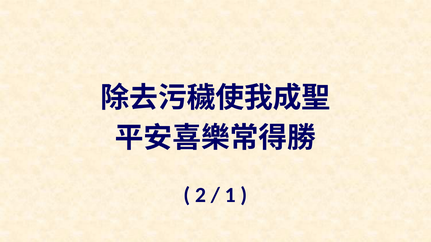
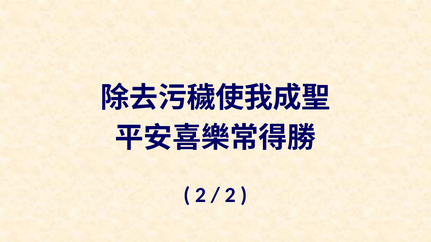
1 at (230, 195): 1 -> 2
